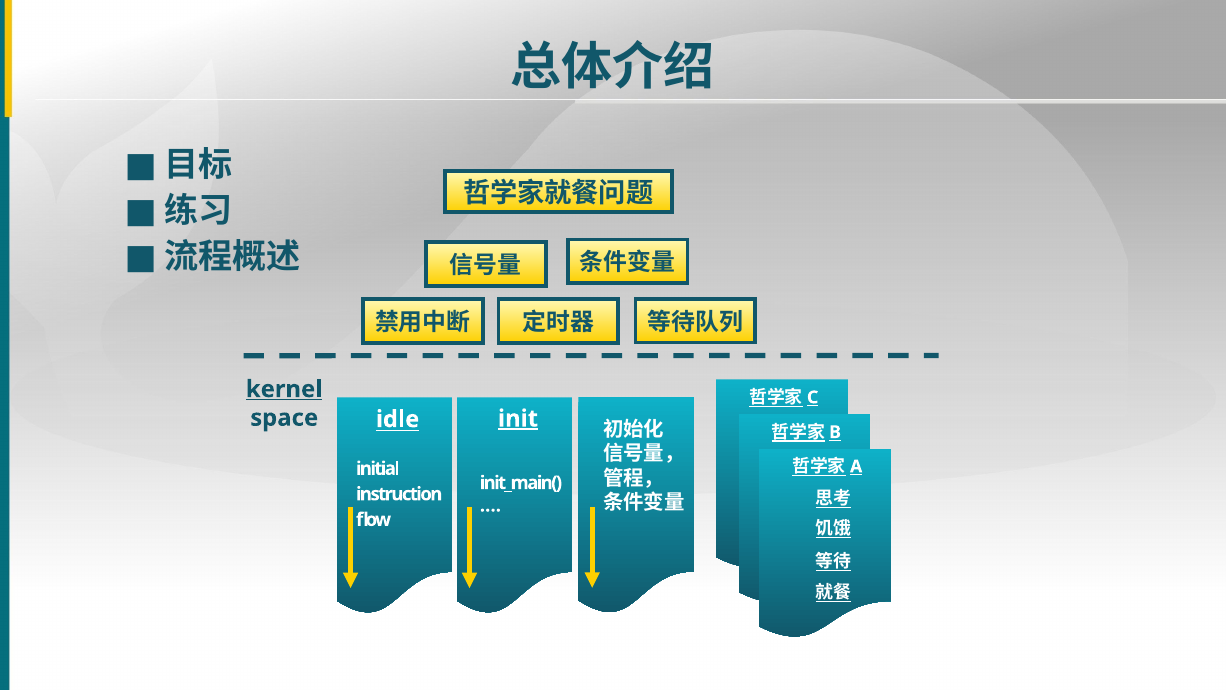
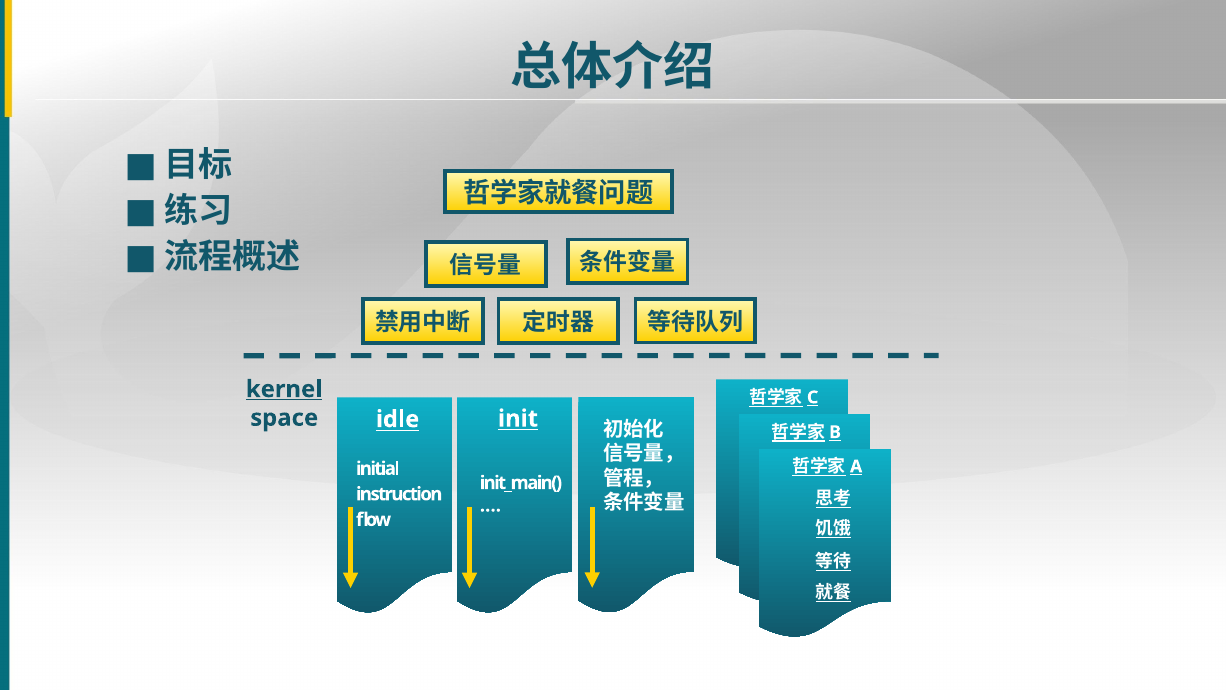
init underline: present -> none
